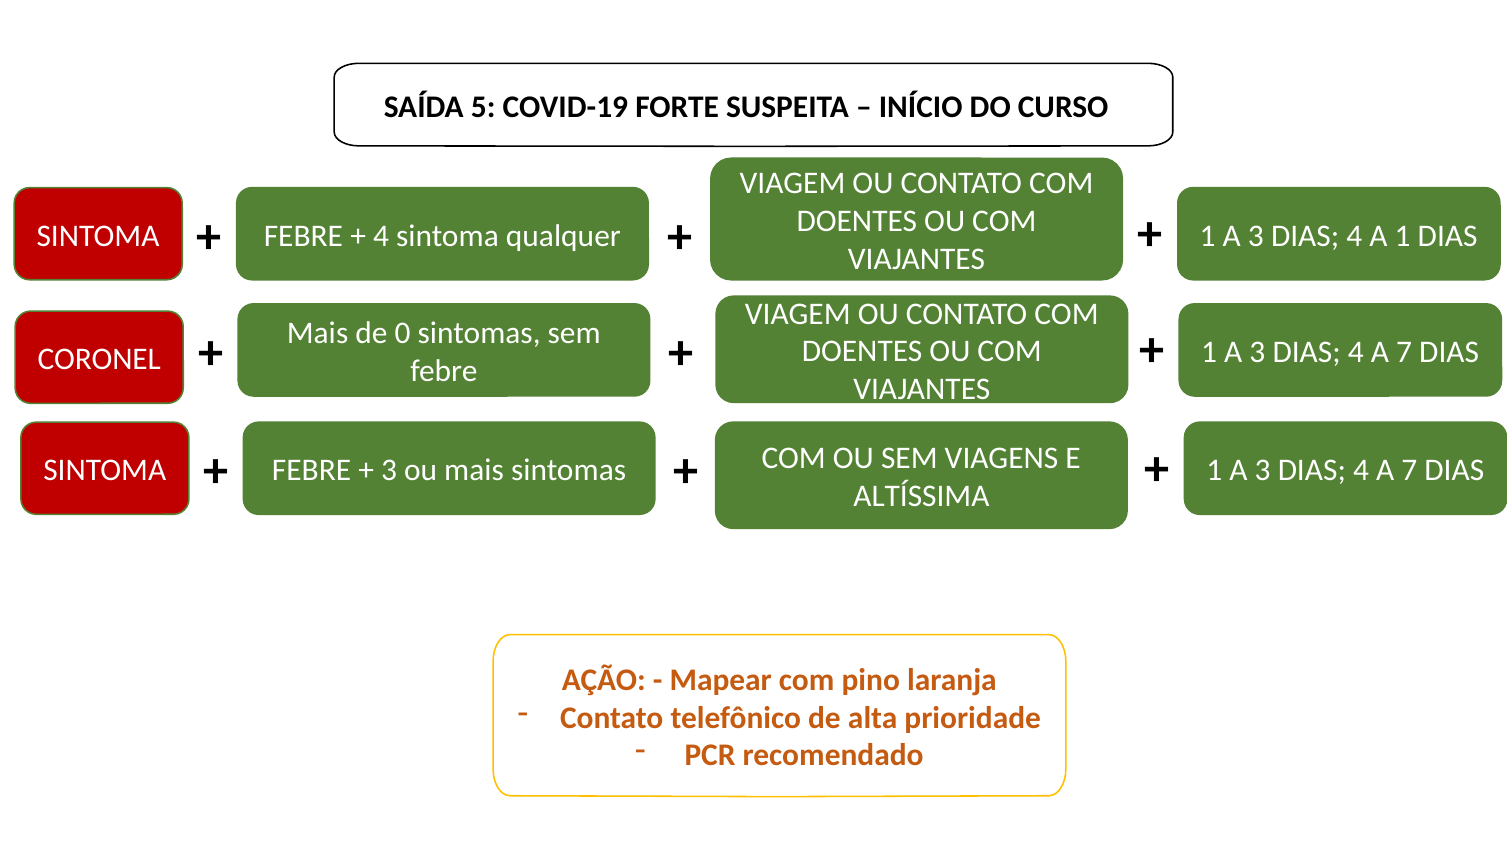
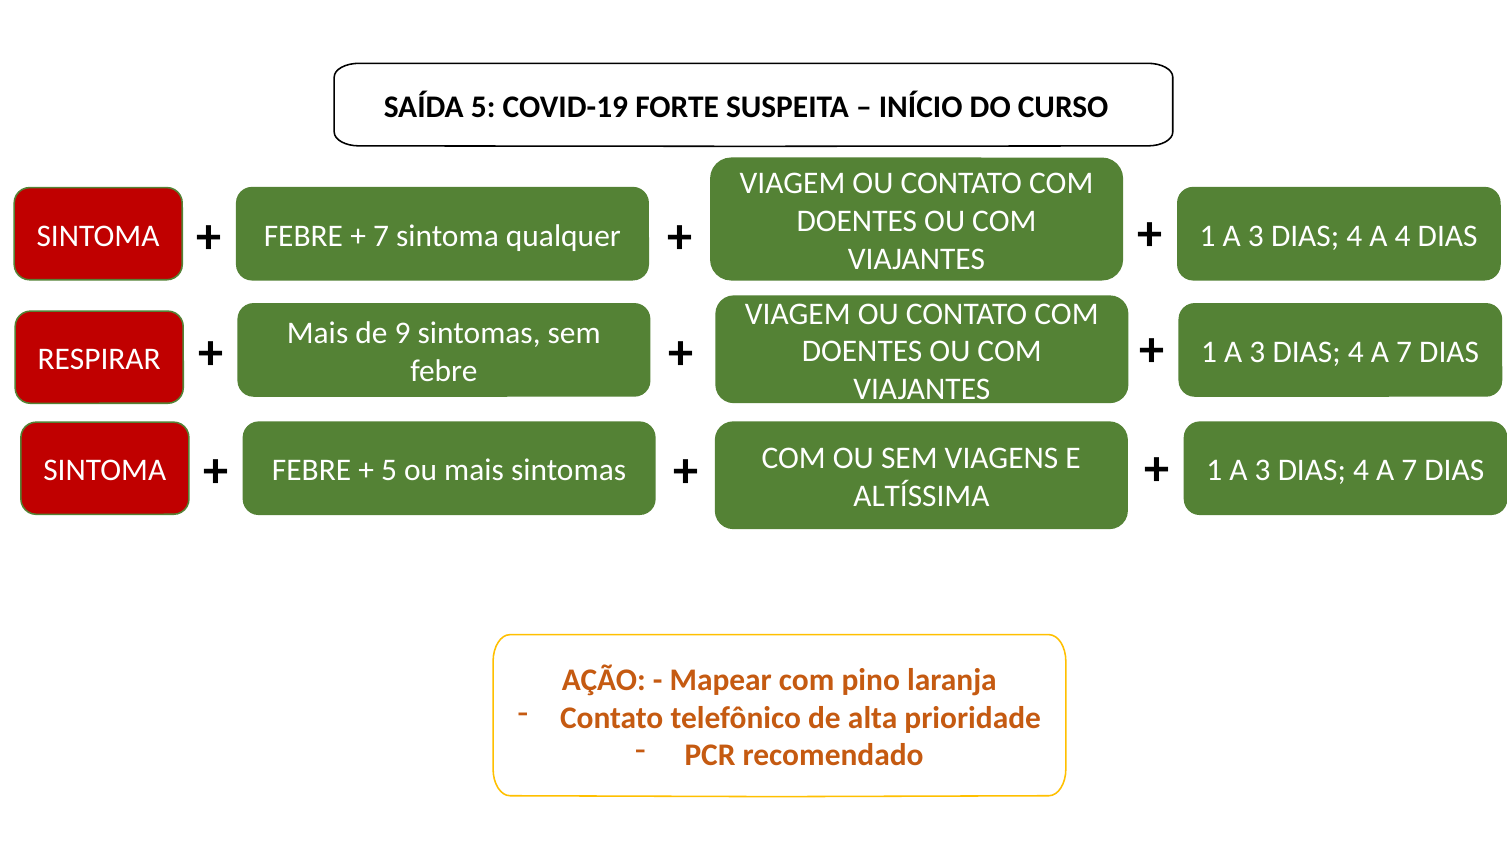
A 1: 1 -> 4
4 at (381, 236): 4 -> 7
0: 0 -> 9
CORONEL: CORONEL -> RESPIRAR
3 at (389, 470): 3 -> 5
